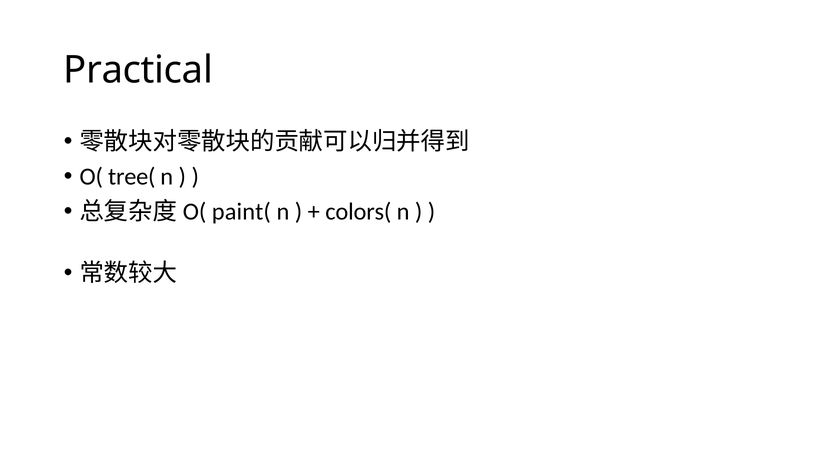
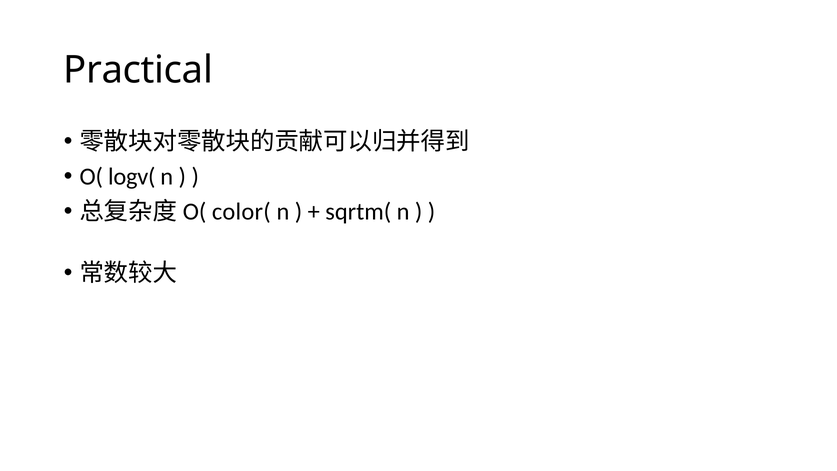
tree(: tree( -> logv(
paint(: paint( -> color(
colors(: colors( -> sqrtm(
